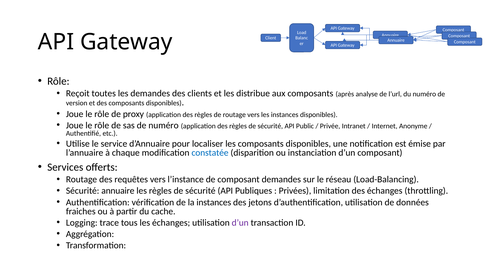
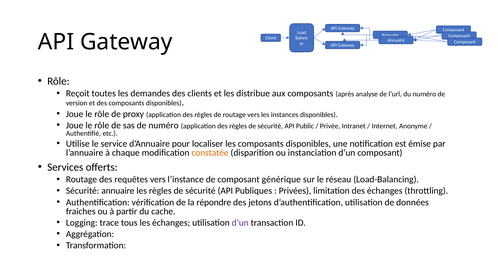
constatée colour: blue -> orange
composant demandes: demandes -> générique
la instances: instances -> répondre
